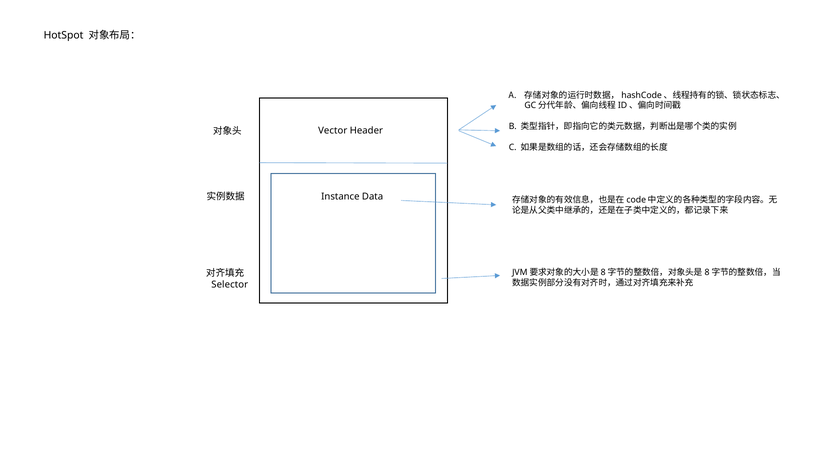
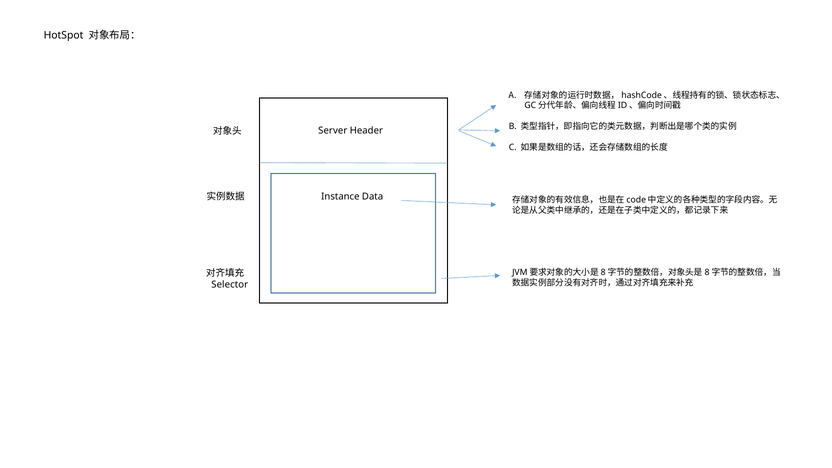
Vector: Vector -> Server
